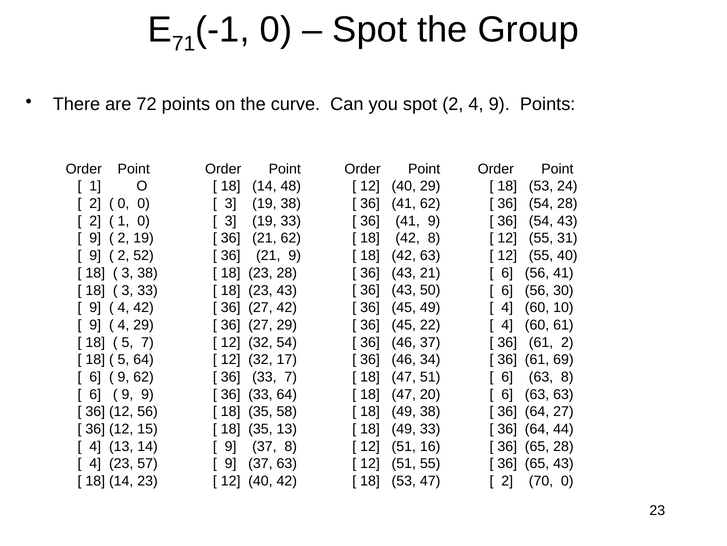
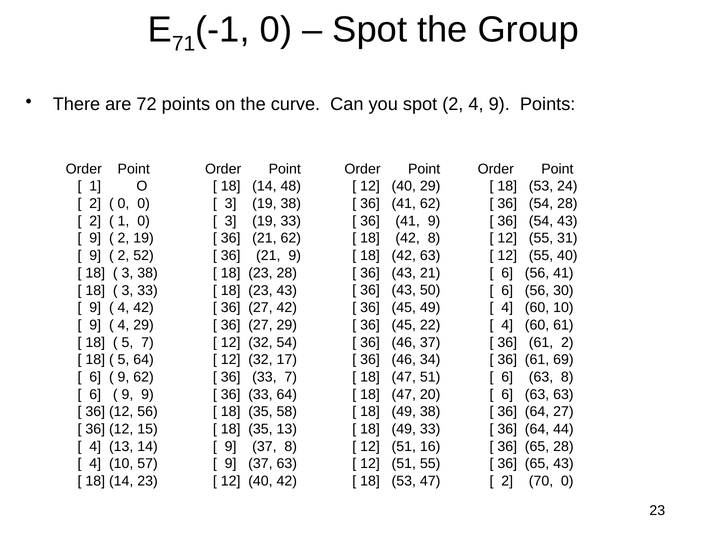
4 23: 23 -> 10
